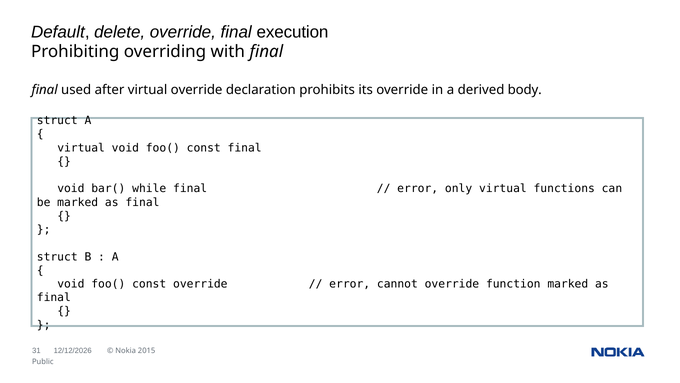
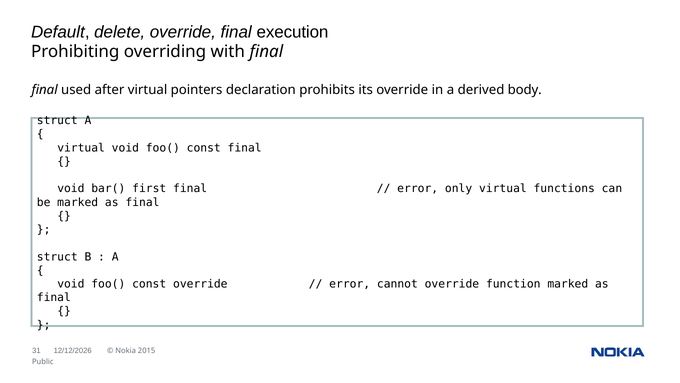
virtual override: override -> pointers
while: while -> first
